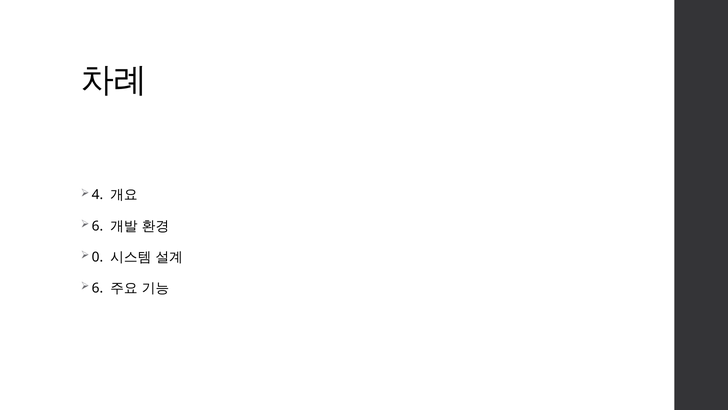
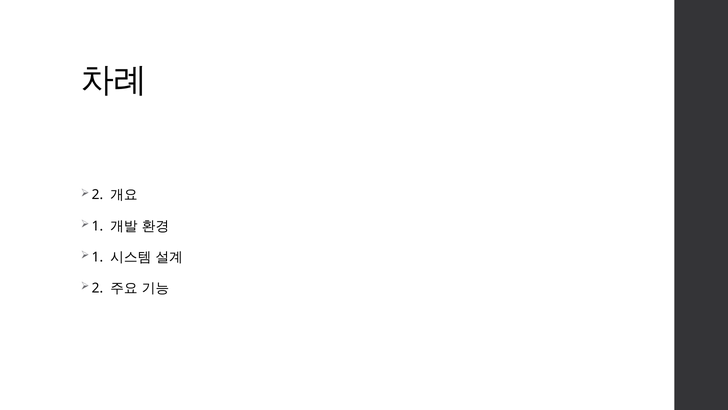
4 at (97, 195): 4 -> 2
6 at (97, 226): 6 -> 1
0 at (97, 257): 0 -> 1
6 at (97, 288): 6 -> 2
